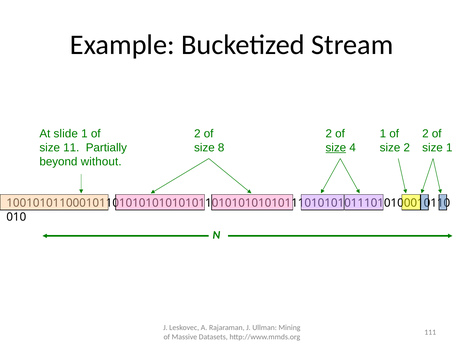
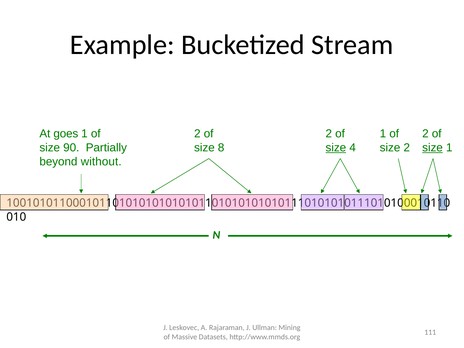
slide: slide -> goes
11: 11 -> 90
size at (433, 148) underline: none -> present
